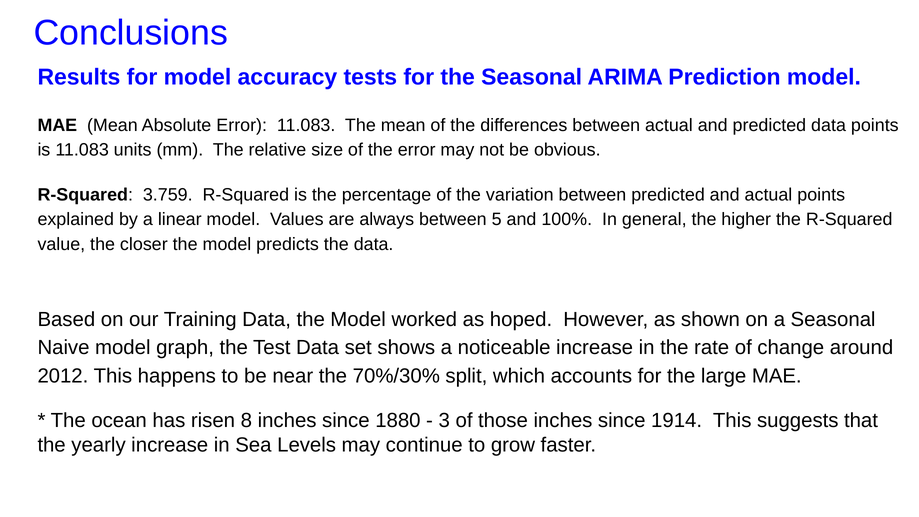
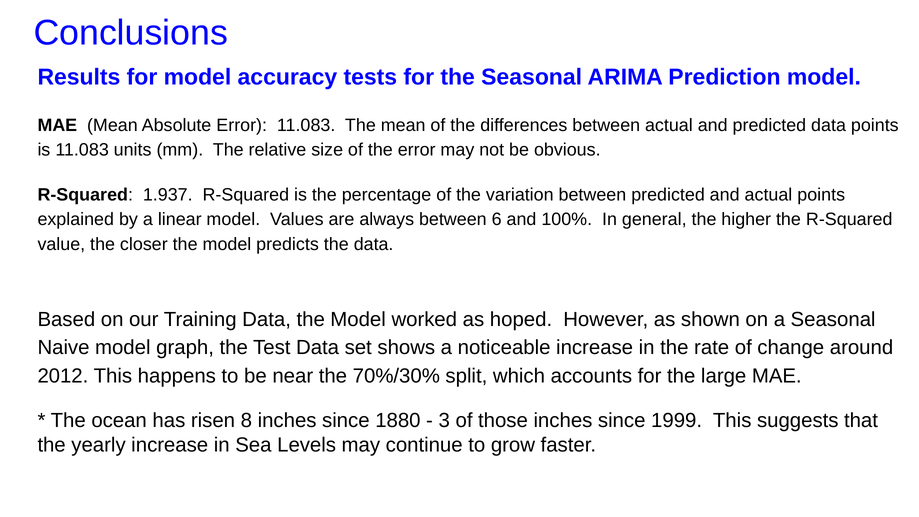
3.759: 3.759 -> 1.937
5: 5 -> 6
1914: 1914 -> 1999
